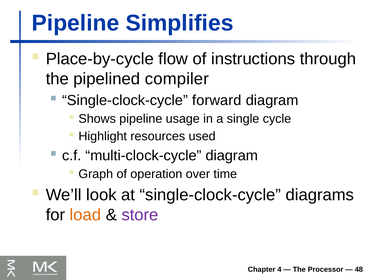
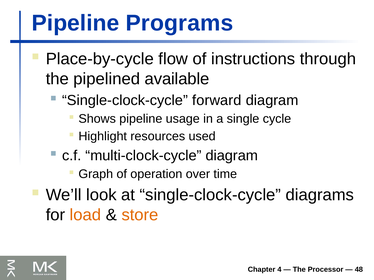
Simplifies: Simplifies -> Programs
compiler: compiler -> available
store colour: purple -> orange
